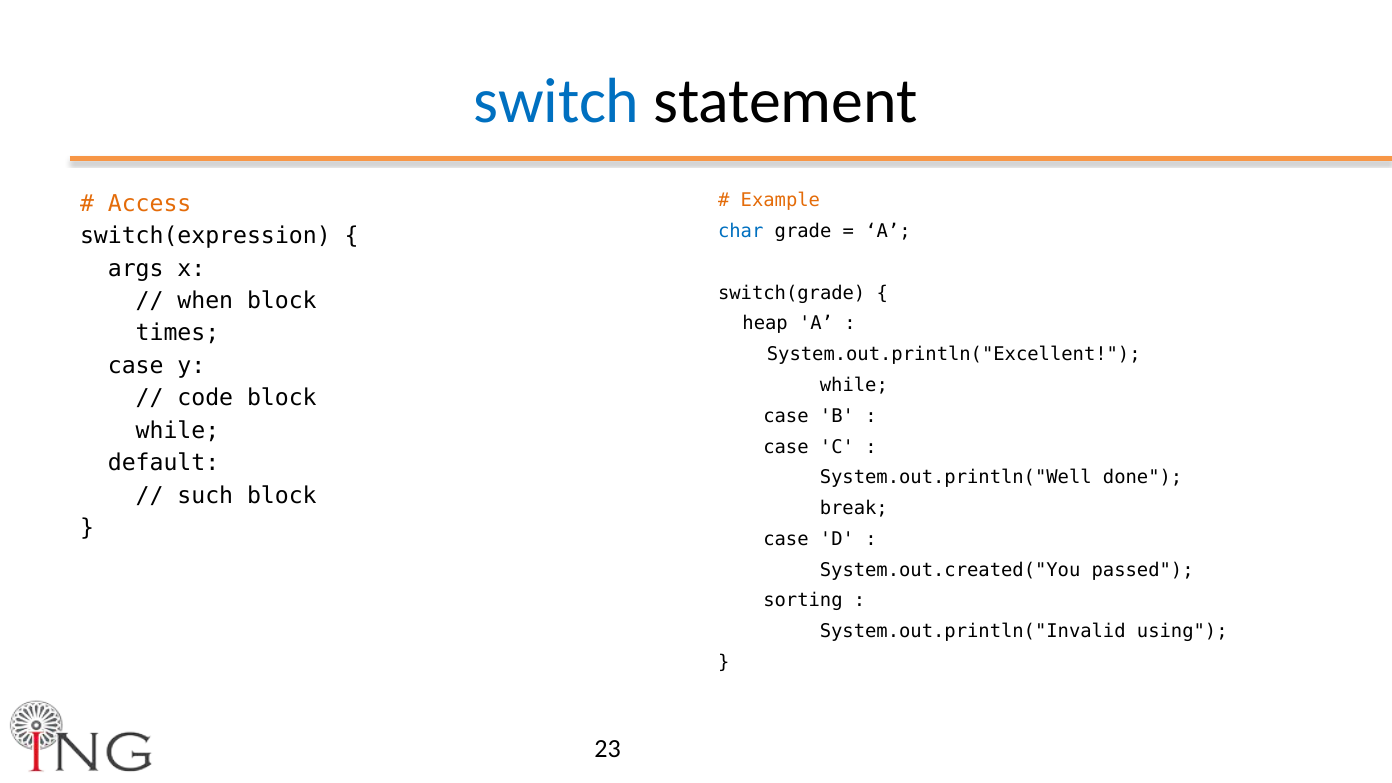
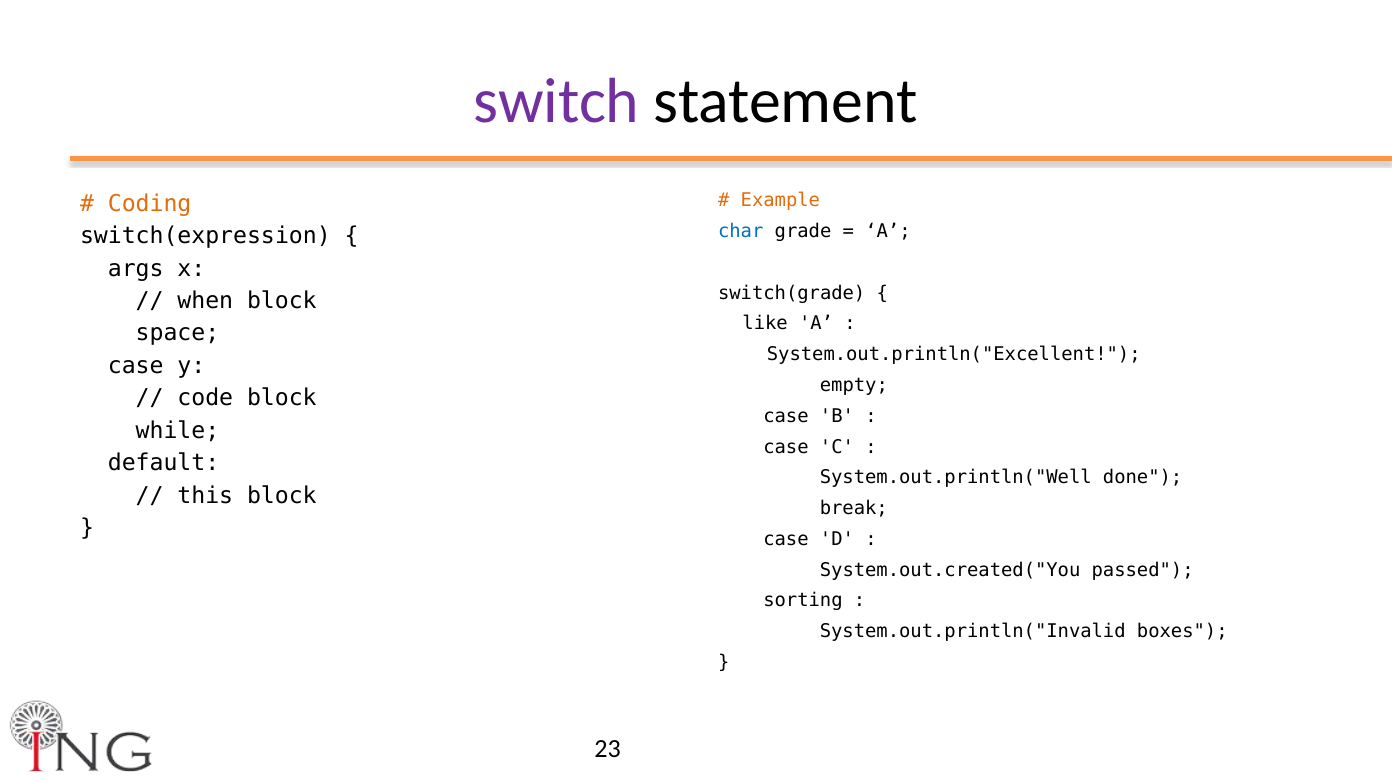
switch colour: blue -> purple
Access: Access -> Coding
heap: heap -> like
times: times -> space
while at (854, 385): while -> empty
such: such -> this
using: using -> boxes
